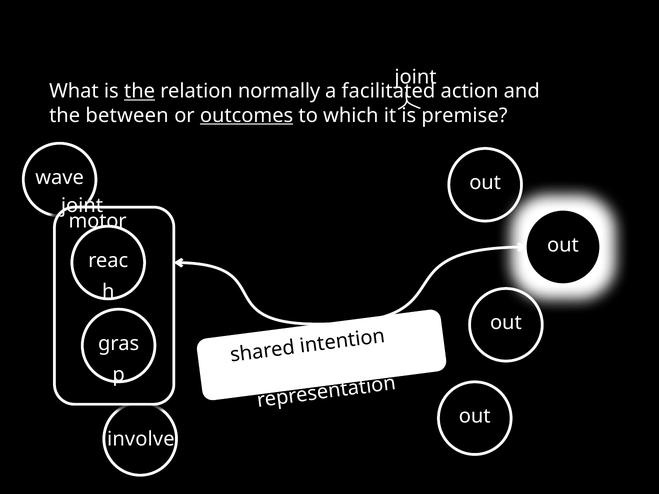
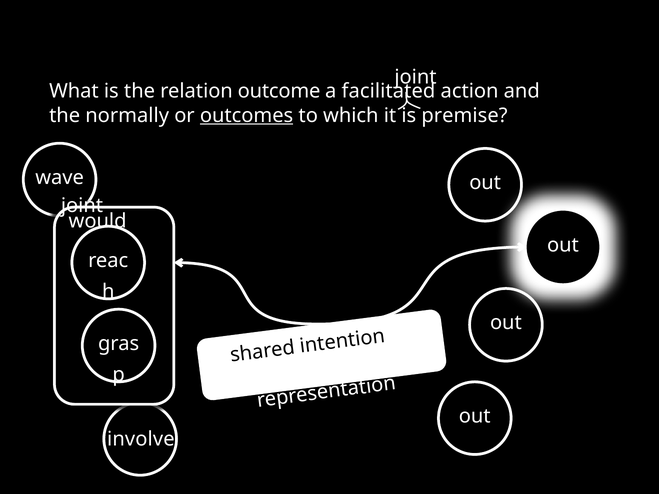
the at (140, 91) underline: present -> none
normally: normally -> outcome
between: between -> normally
motor at (98, 221): motor -> would
